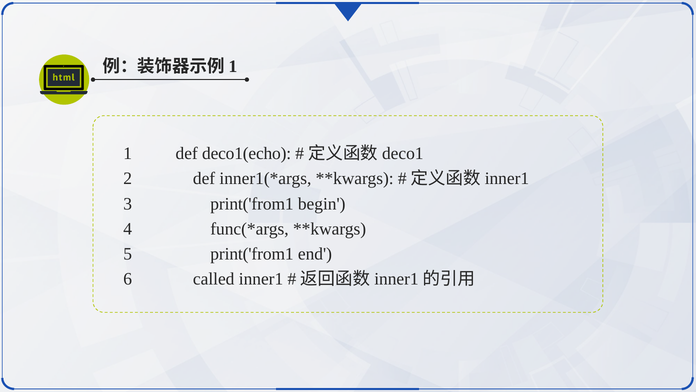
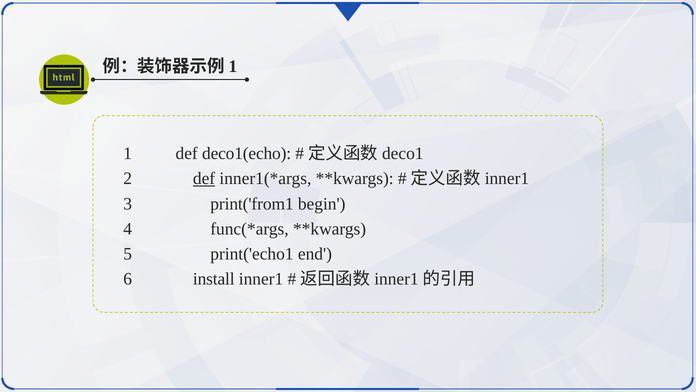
def at (204, 178) underline: none -> present
5 print('from1: print('from1 -> print('echo1
called: called -> install
